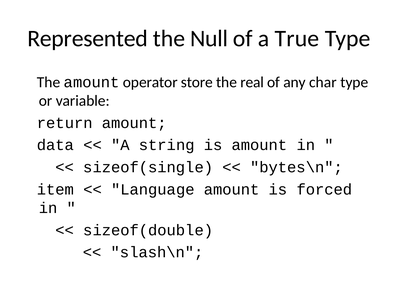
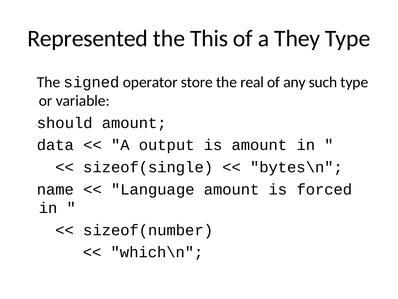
Null: Null -> This
True: True -> They
The amount: amount -> signed
char: char -> such
return: return -> should
string: string -> output
item: item -> name
sizeof(double: sizeof(double -> sizeof(number
slash\n: slash\n -> which\n
